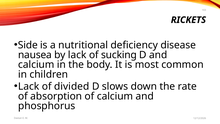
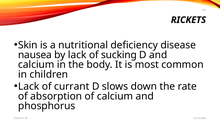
Side: Side -> Skin
divided: divided -> currant
